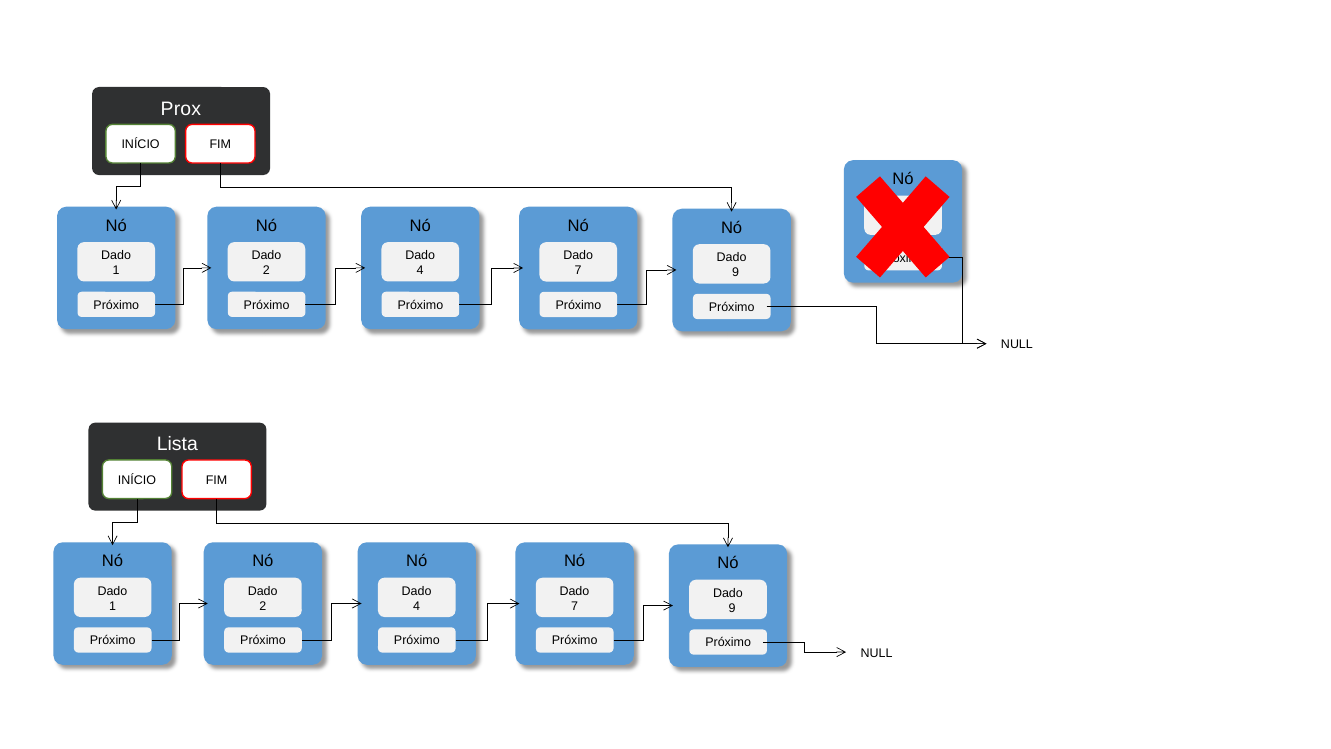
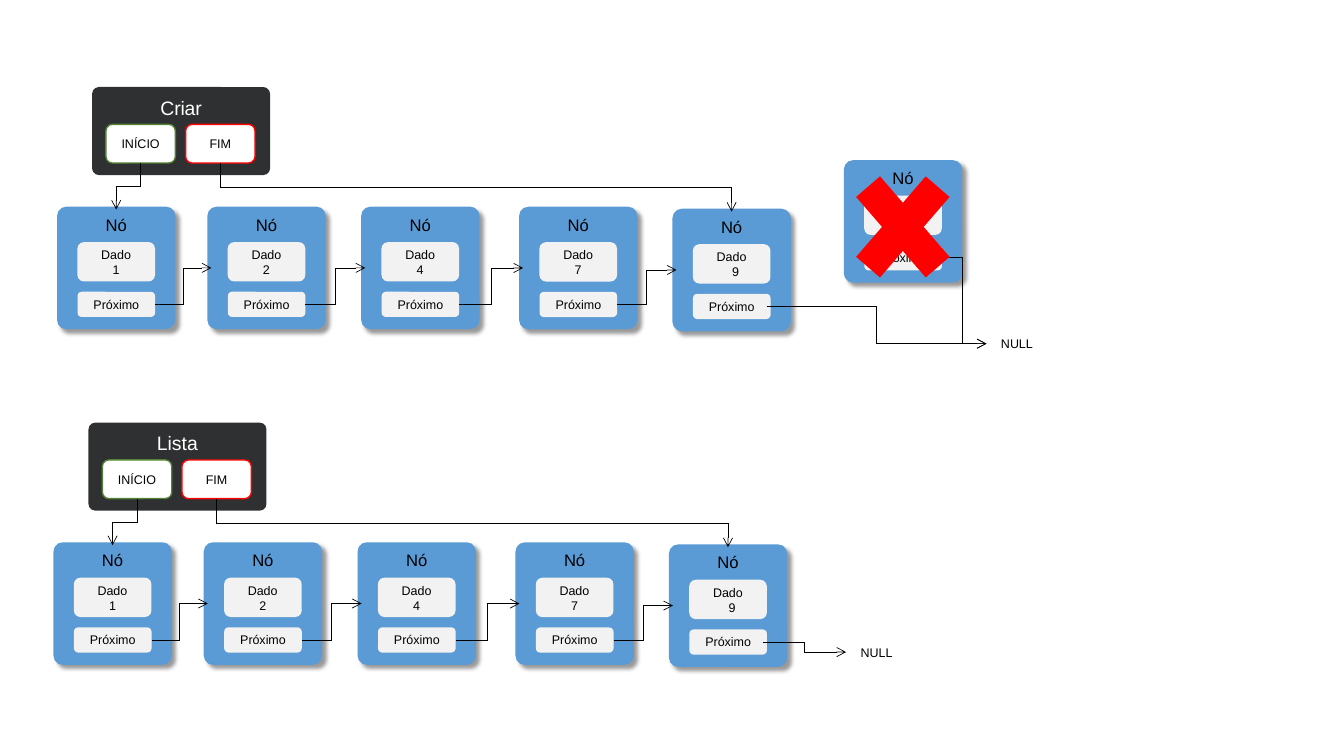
Prox: Prox -> Criar
